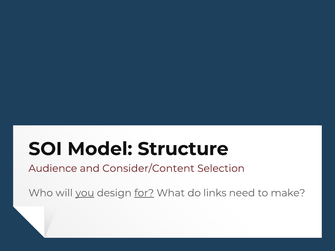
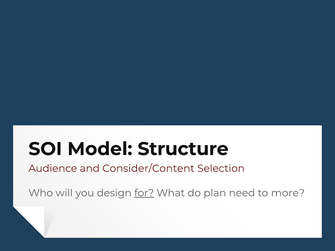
you underline: present -> none
links: links -> plan
make: make -> more
